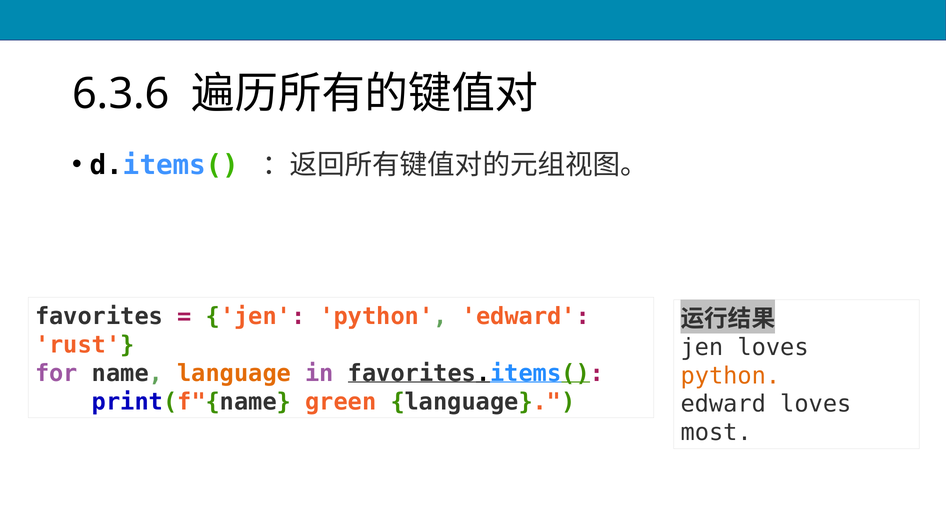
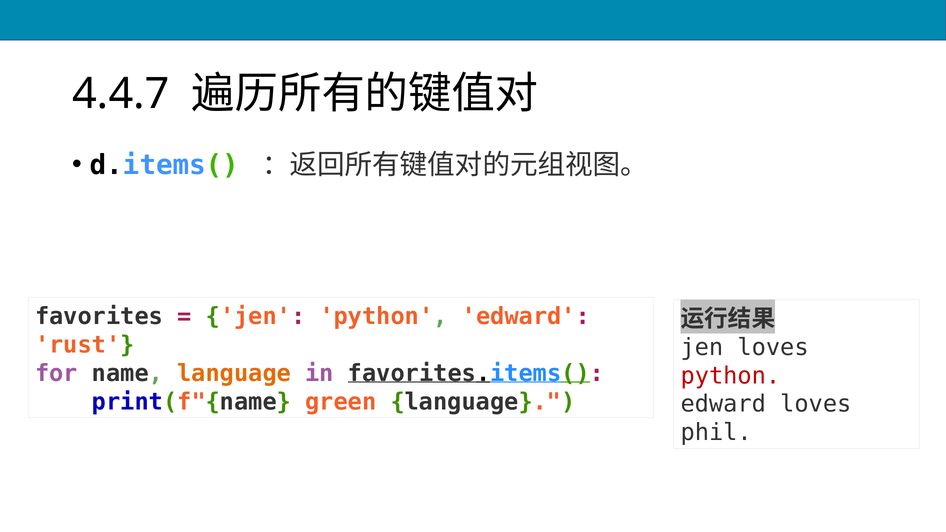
6.3.6: 6.3.6 -> 4.4.7
python at (730, 376) colour: orange -> red
most: most -> phil
